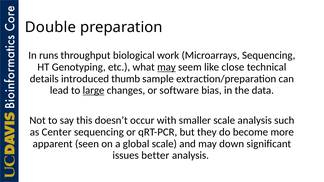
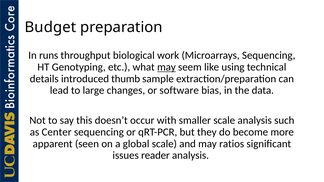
Double: Double -> Budget
close: close -> using
large underline: present -> none
down: down -> ratios
better: better -> reader
